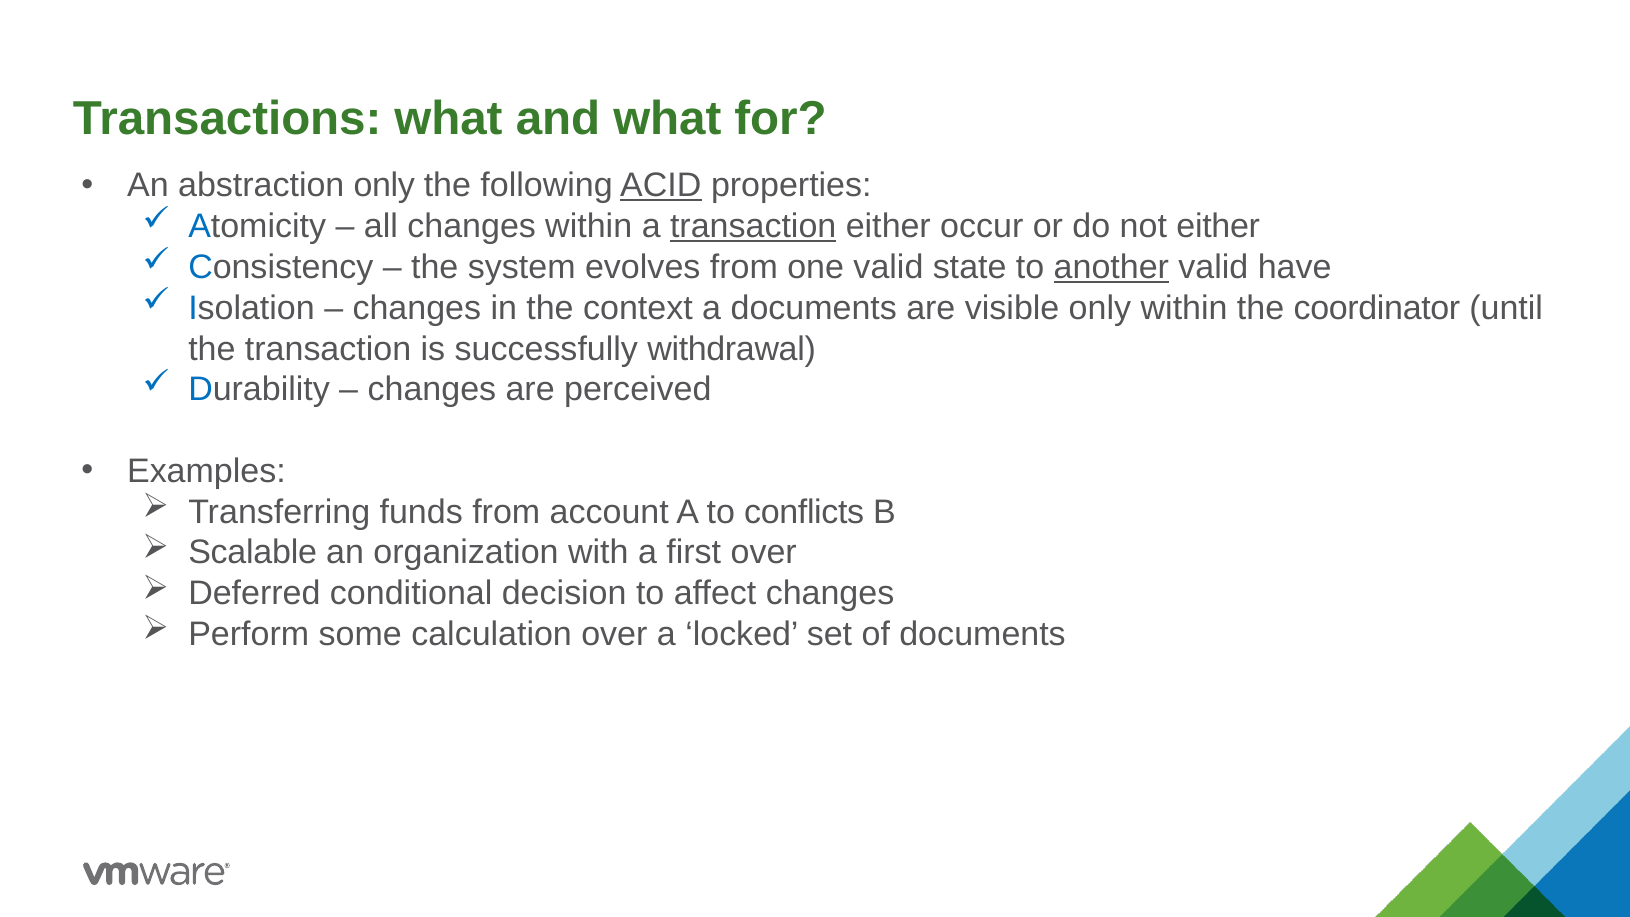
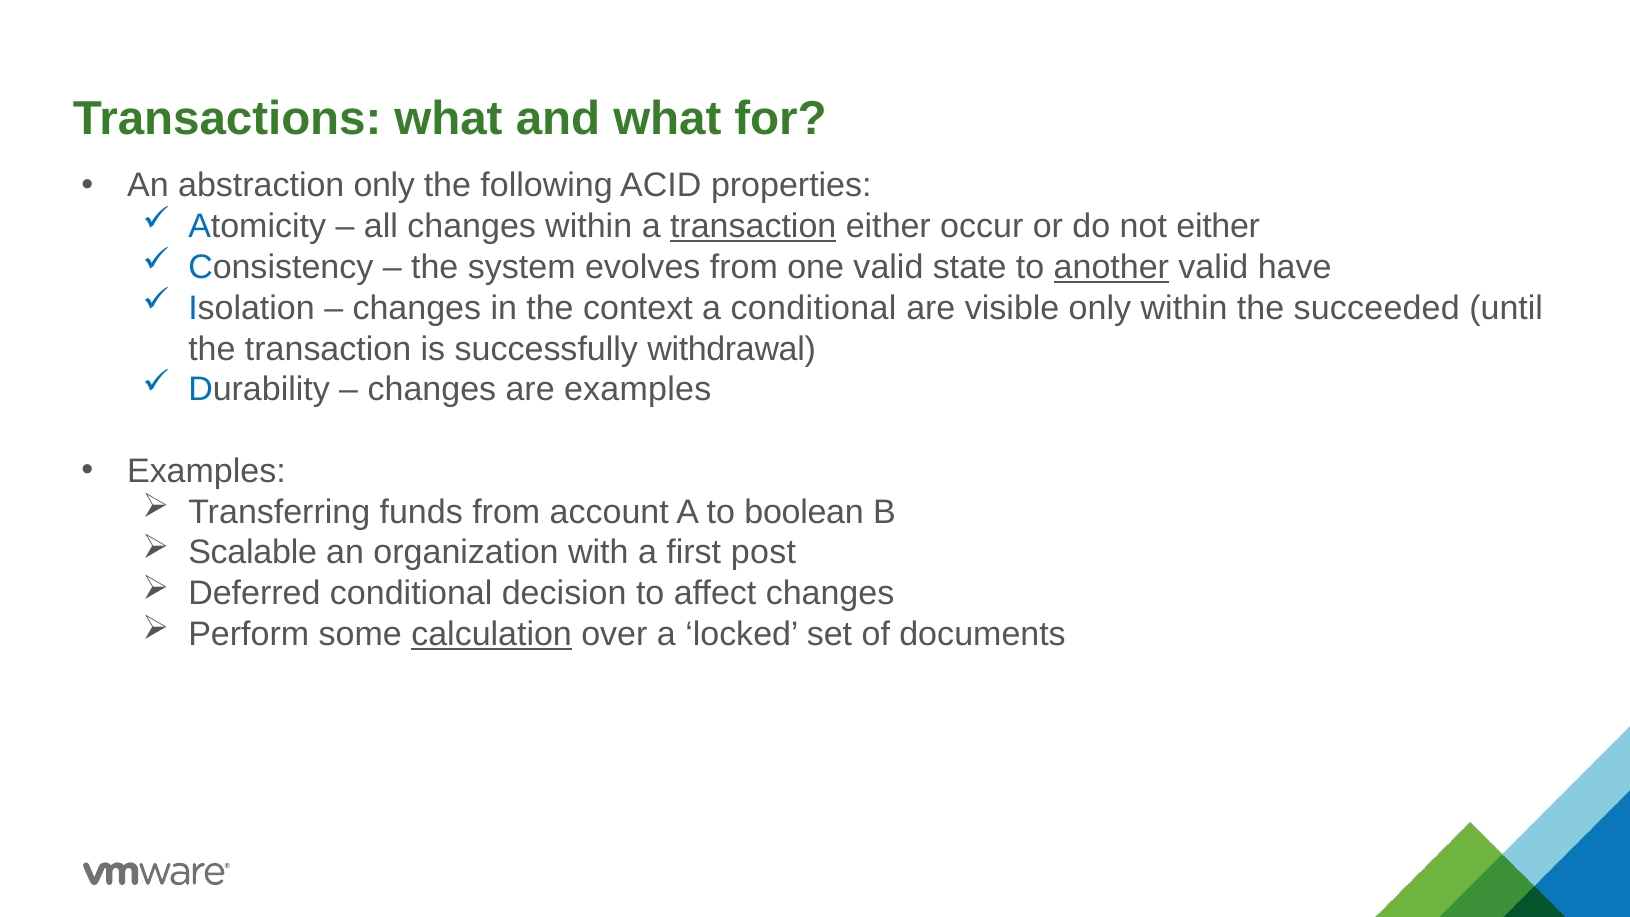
ACID underline: present -> none
a documents: documents -> conditional
coordinator: coordinator -> succeeded
are perceived: perceived -> examples
conflicts: conflicts -> boolean
first over: over -> post
calculation underline: none -> present
